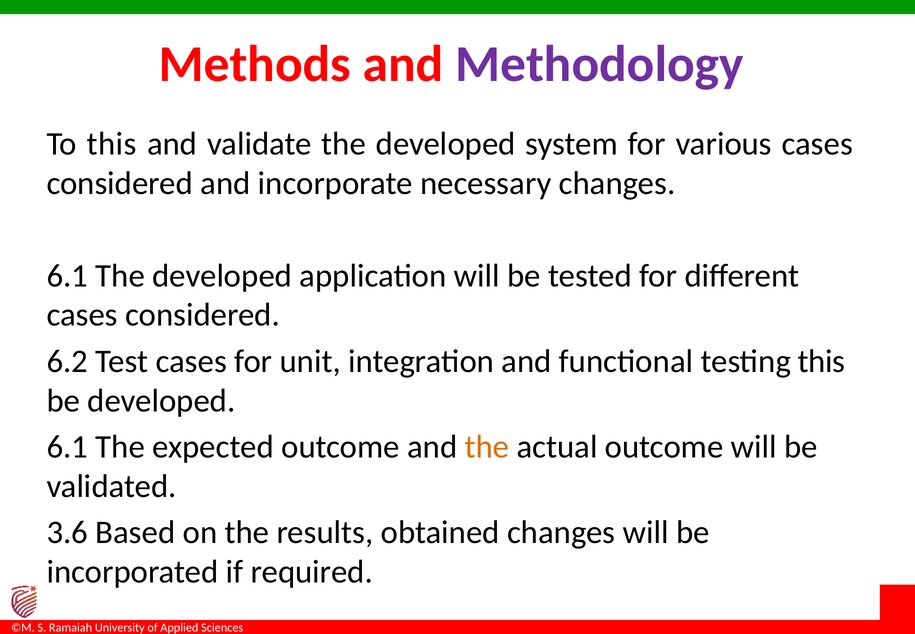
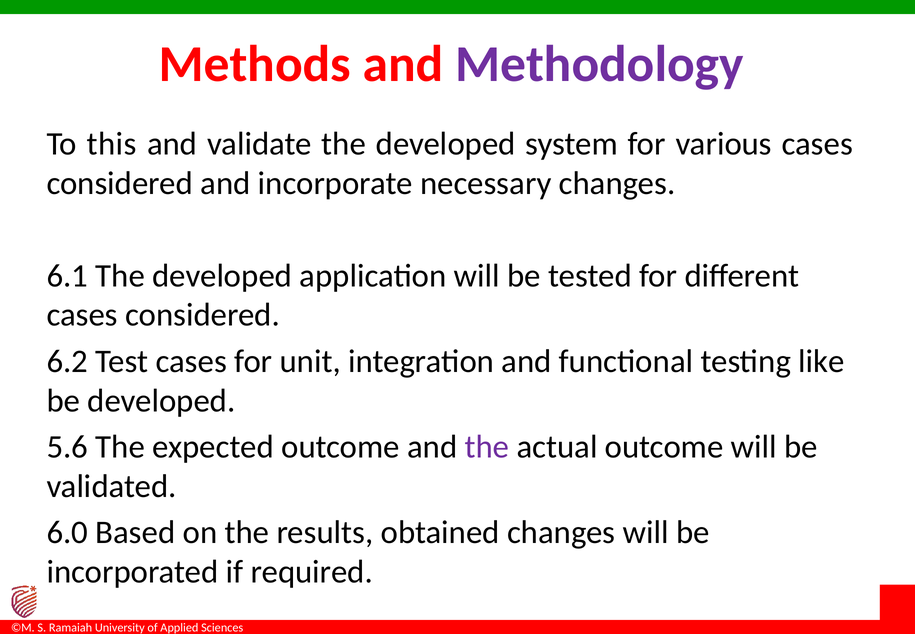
testing this: this -> like
6.1 at (67, 446): 6.1 -> 5.6
the at (487, 446) colour: orange -> purple
3.6: 3.6 -> 6.0
